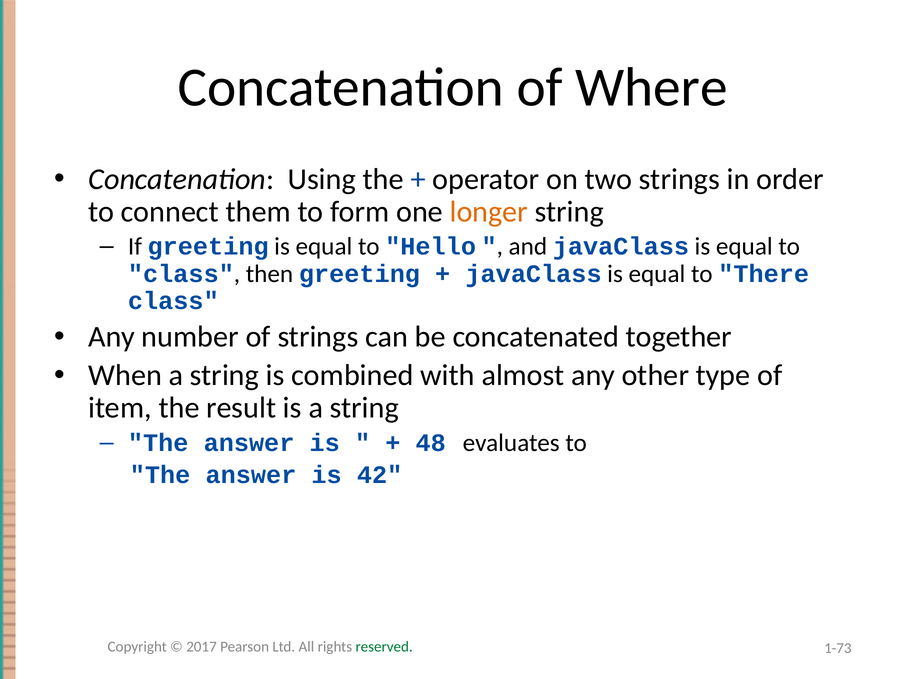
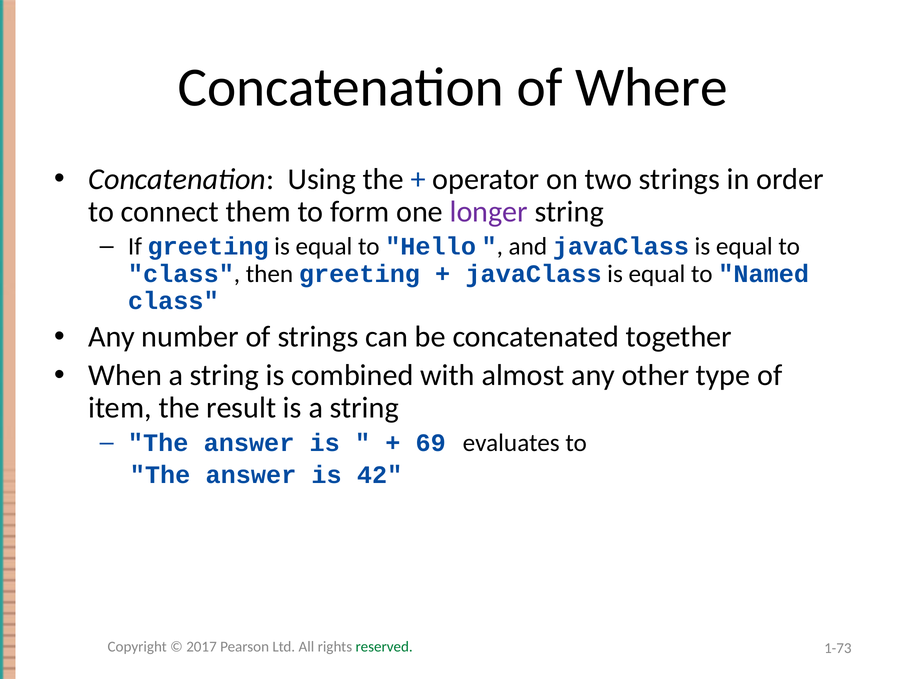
longer colour: orange -> purple
There: There -> Named
48: 48 -> 69
